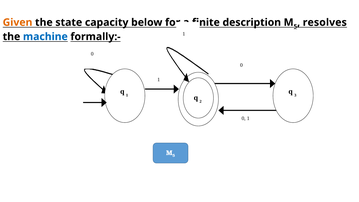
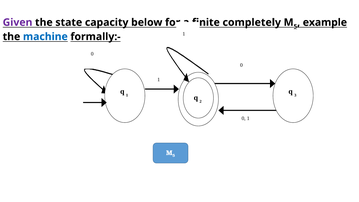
Given colour: orange -> purple
description: description -> completely
resolves: resolves -> example
